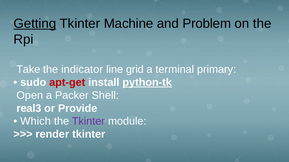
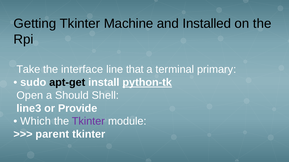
Getting underline: present -> none
Problem: Problem -> Installed
indicator: indicator -> interface
grid: grid -> that
apt-get colour: red -> black
Packer: Packer -> Should
real3: real3 -> line3
render: render -> parent
